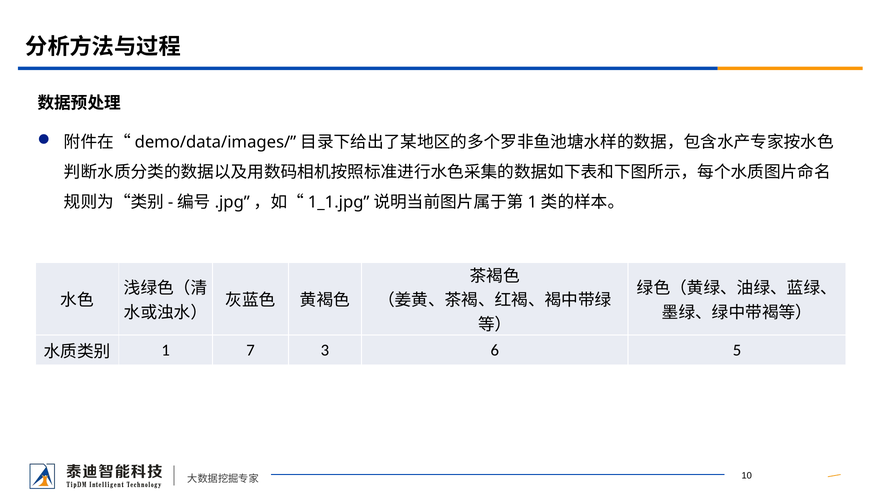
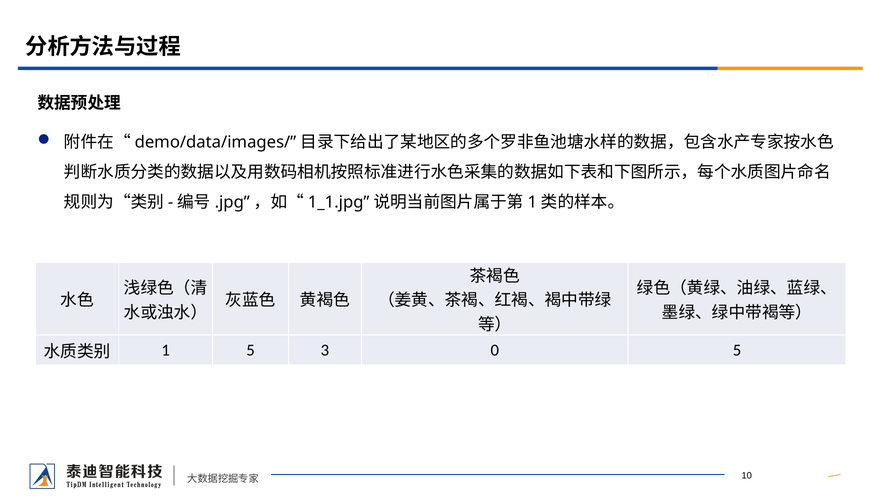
1 7: 7 -> 5
6: 6 -> 0
